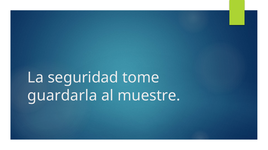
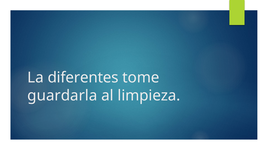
seguridad: seguridad -> diferentes
muestre: muestre -> limpieza
